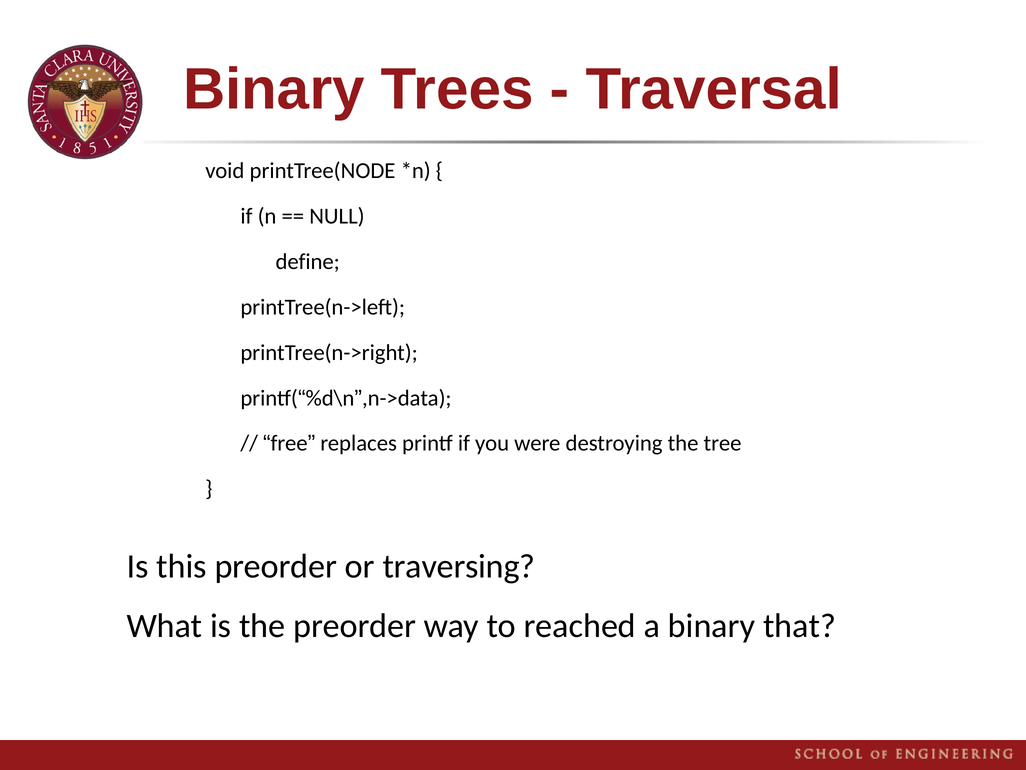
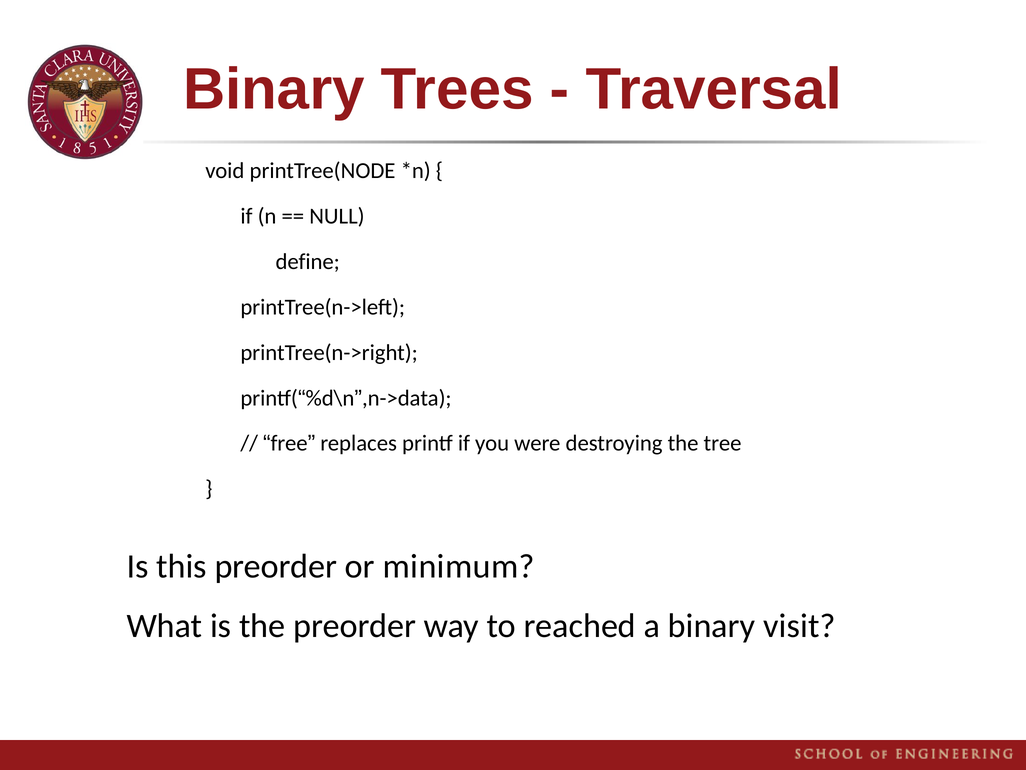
traversing: traversing -> minimum
that: that -> visit
